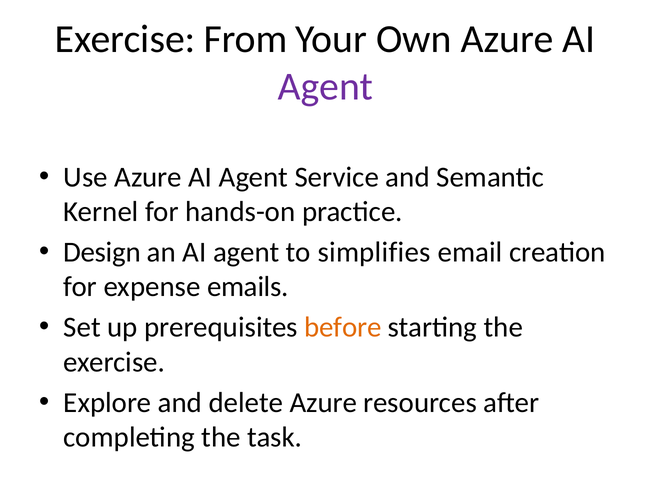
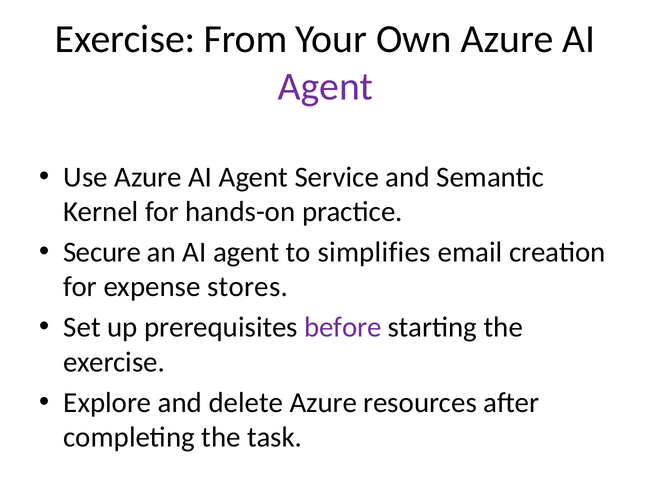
Design: Design -> Secure
emails: emails -> stores
before colour: orange -> purple
